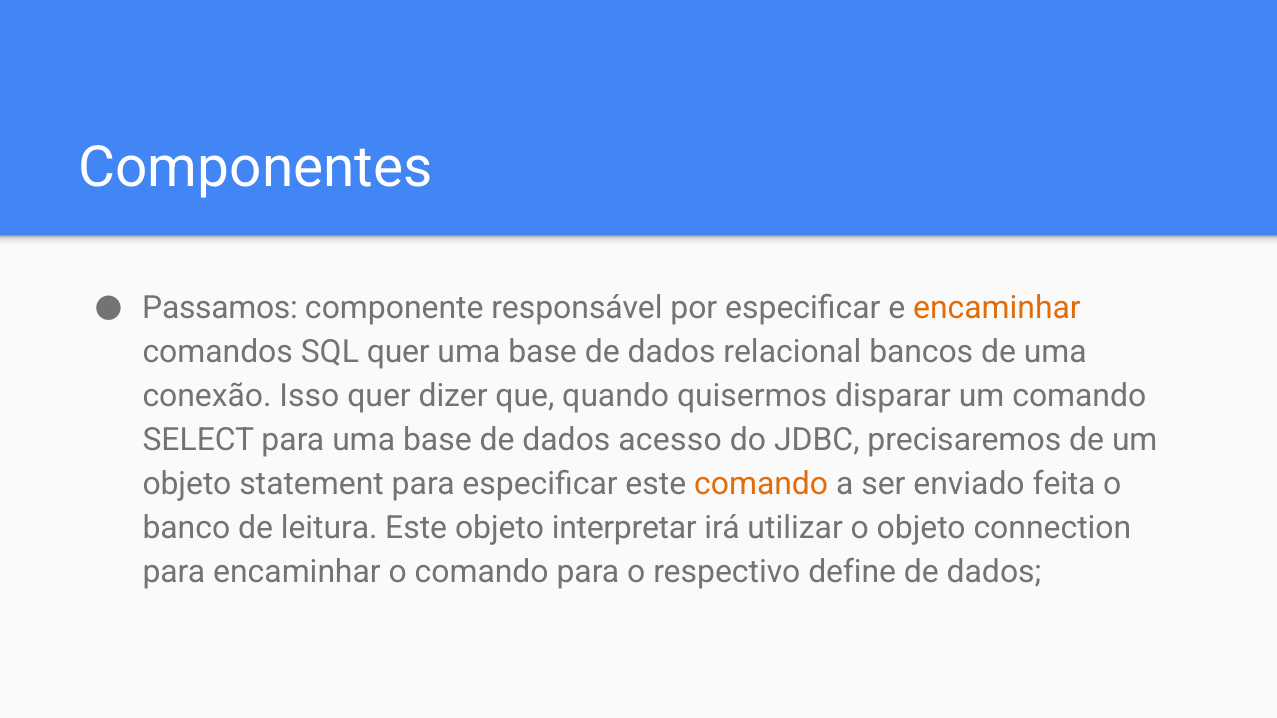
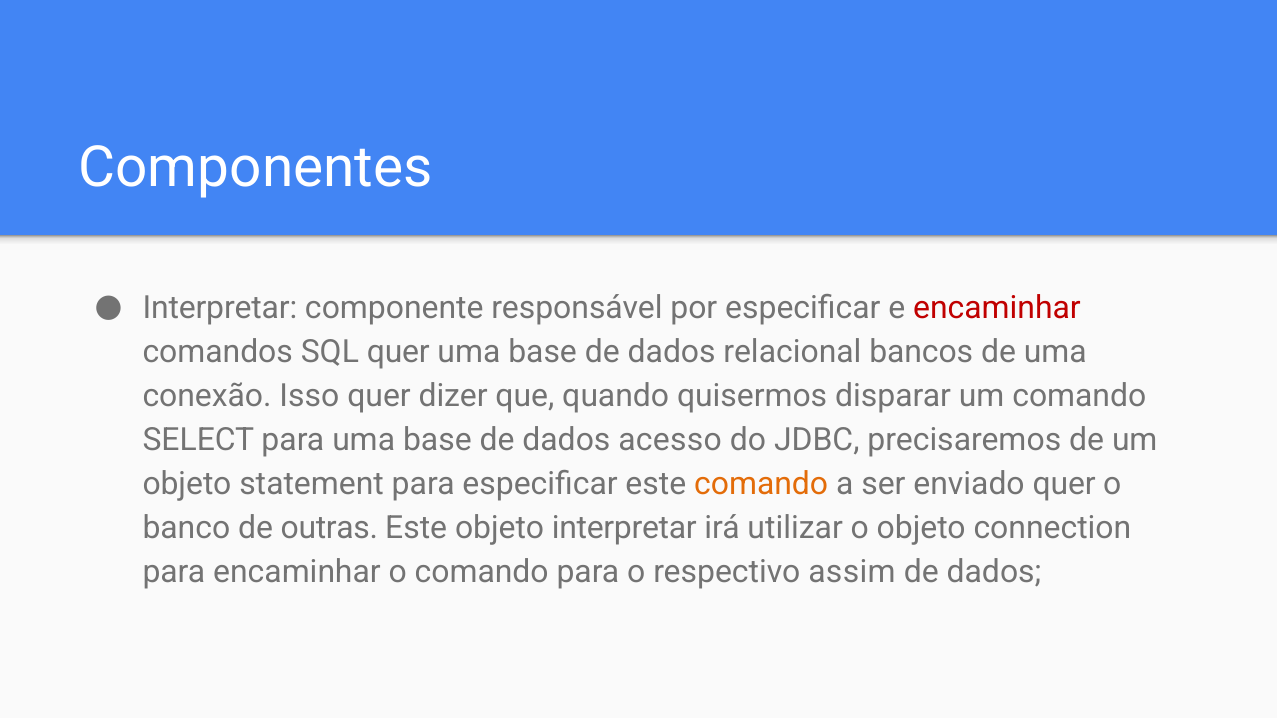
Passamos at (220, 308): Passamos -> Interpretar
encaminhar at (997, 308) colour: orange -> red
enviado feita: feita -> quer
leitura: leitura -> outras
define: define -> assim
